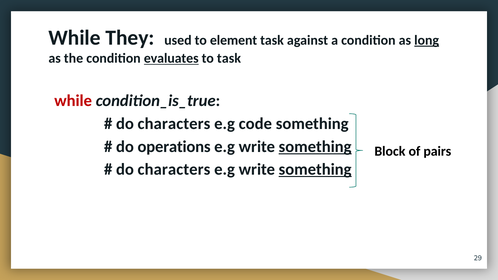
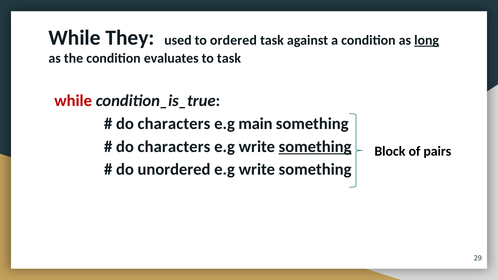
element: element -> ordered
evaluates underline: present -> none
code: code -> main
operations at (174, 147): operations -> characters
characters at (174, 170): characters -> unordered
something at (315, 170) underline: present -> none
